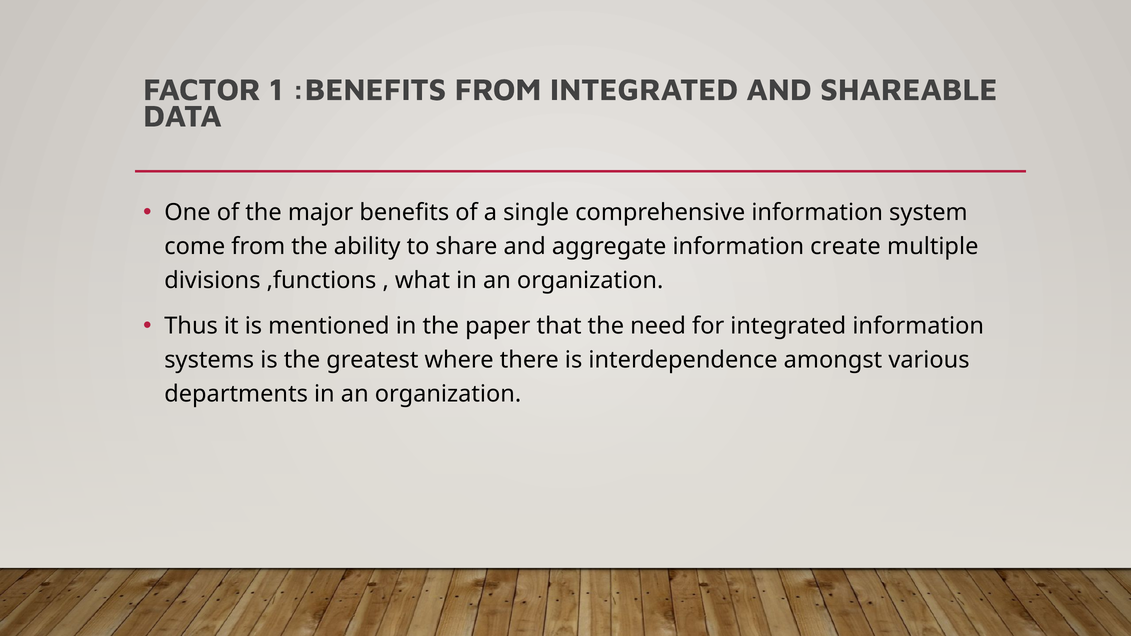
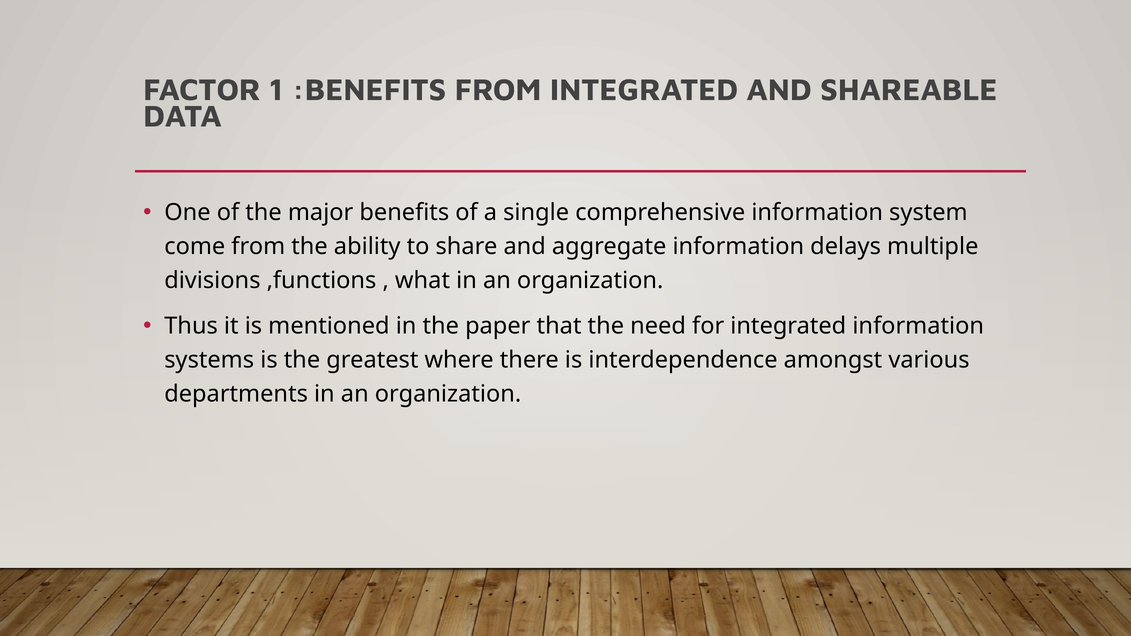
create: create -> delays
